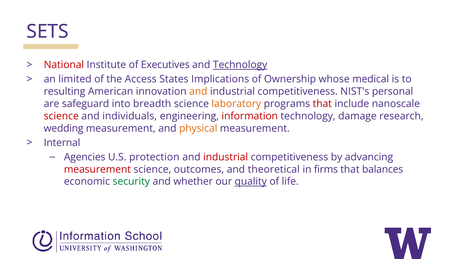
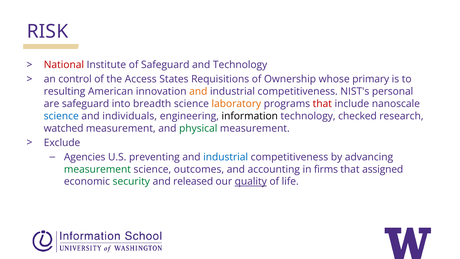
SETS: SETS -> RISK
of Executives: Executives -> Safeguard
Technology at (240, 65) underline: present -> none
limited: limited -> control
Implications: Implications -> Requisitions
medical: medical -> primary
science at (61, 116) colour: red -> blue
information colour: red -> black
damage: damage -> checked
wedding: wedding -> watched
physical colour: orange -> green
Internal: Internal -> Exclude
protection: protection -> preventing
industrial at (226, 157) colour: red -> blue
measurement at (97, 169) colour: red -> green
theoretical: theoretical -> accounting
balances: balances -> assigned
whether: whether -> released
